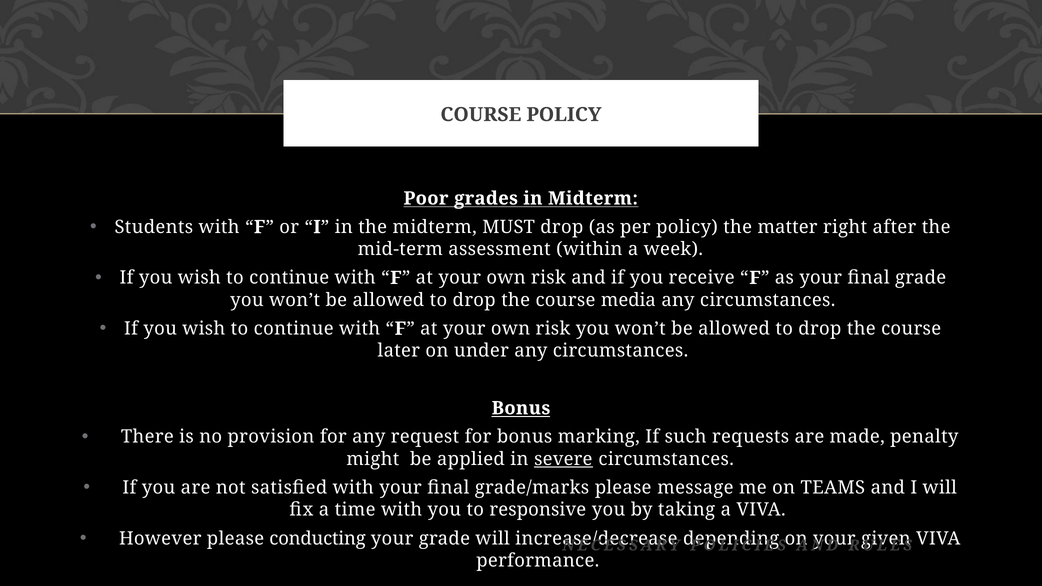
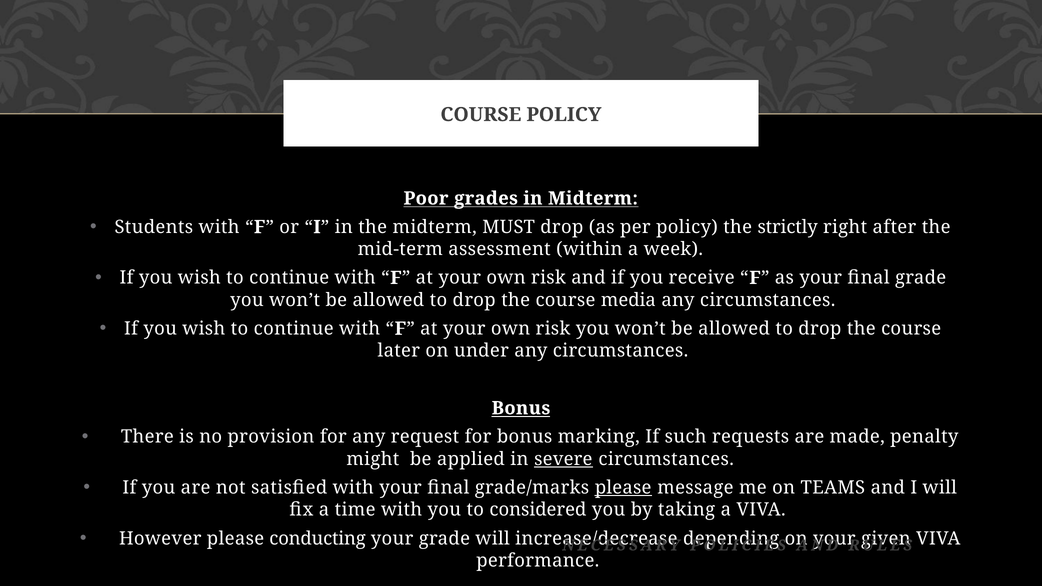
matter: matter -> strictly
please at (623, 488) underline: none -> present
responsive: responsive -> considered
